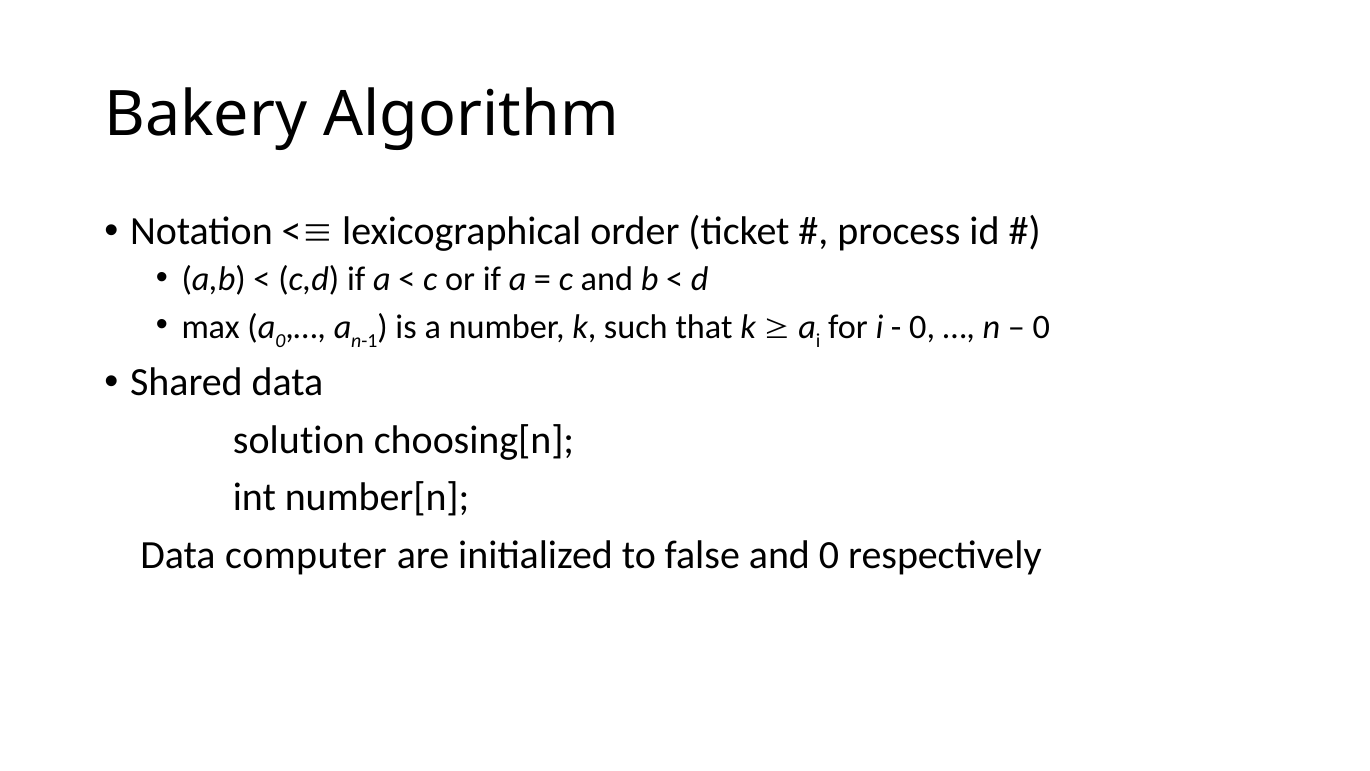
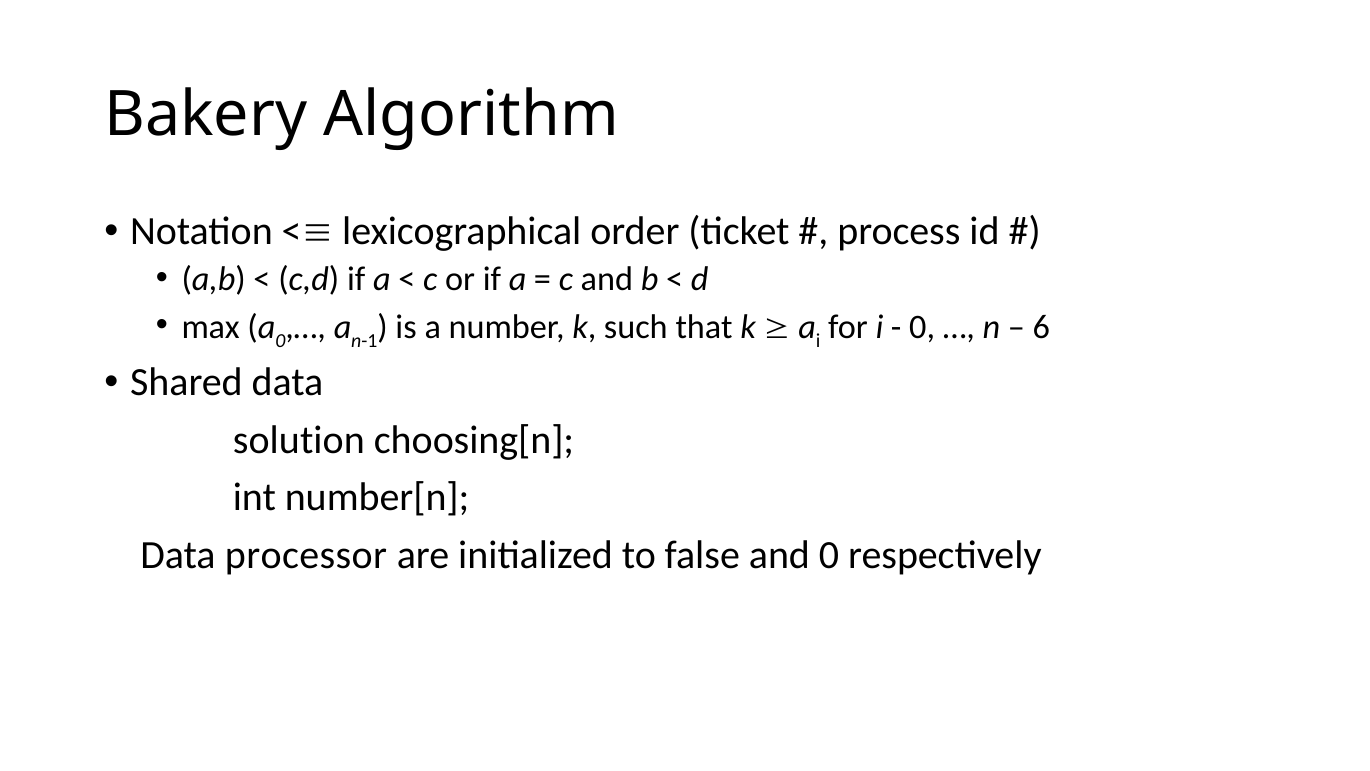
0 at (1041, 327): 0 -> 6
computer: computer -> processor
